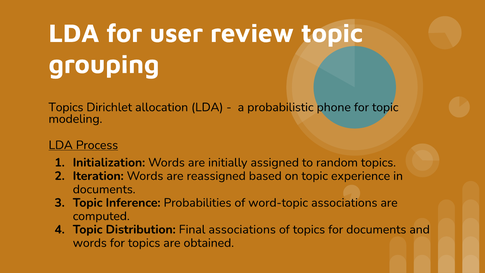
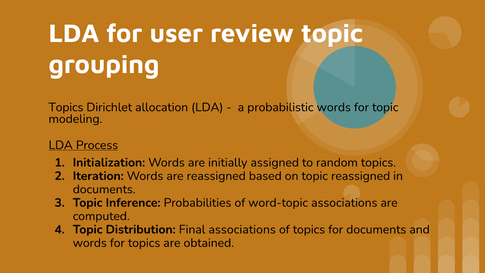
probabilistic phone: phone -> words
topic experience: experience -> reassigned
